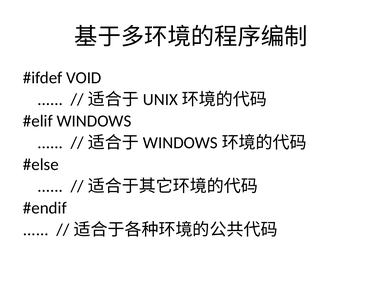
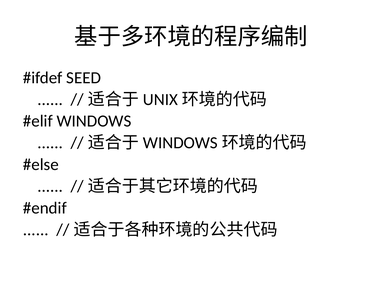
VOID: VOID -> SEED
